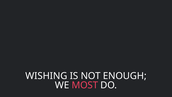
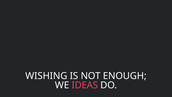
MOST: MOST -> IDEAS
